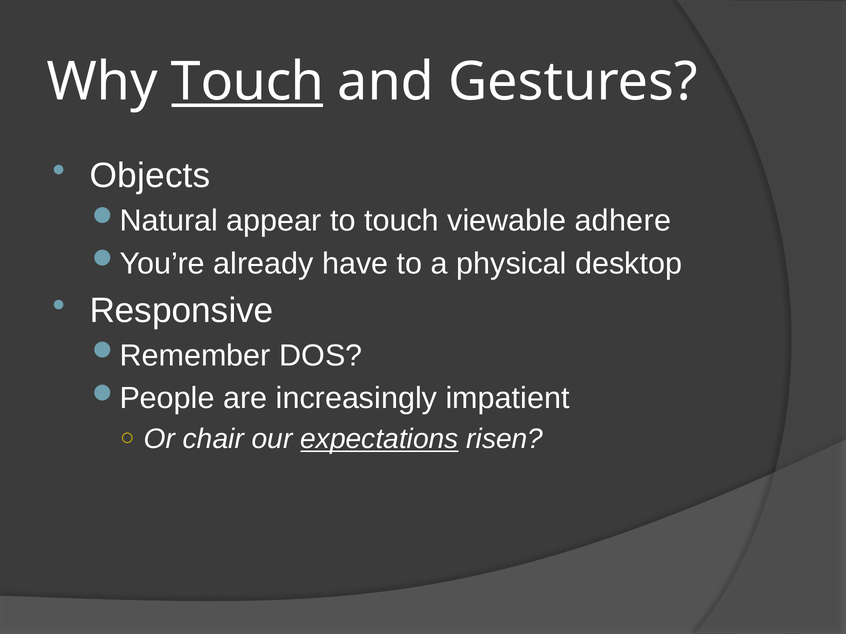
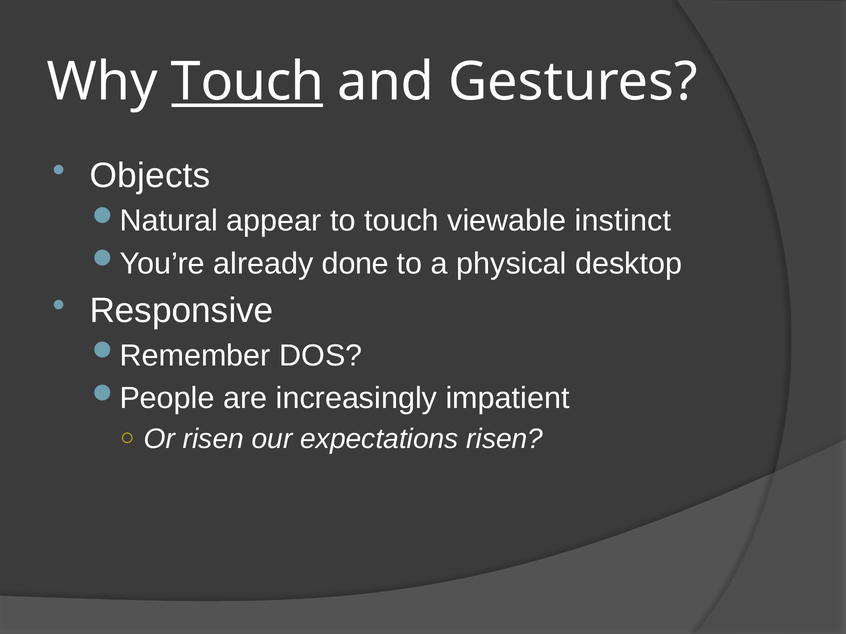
adhere: adhere -> instinct
have: have -> done
Or chair: chair -> risen
expectations underline: present -> none
